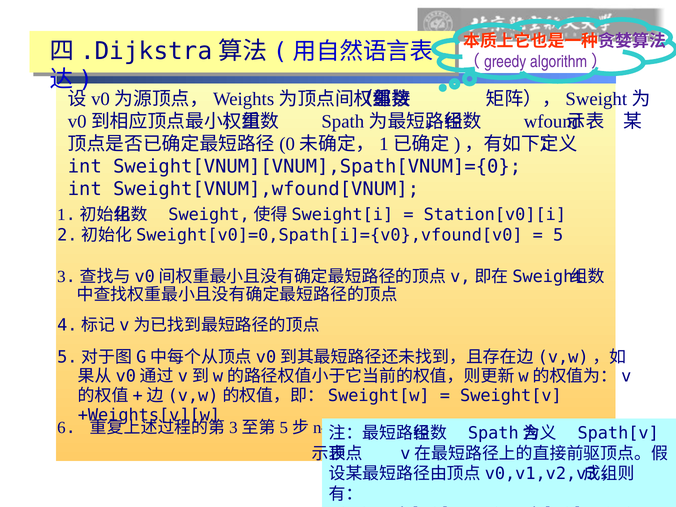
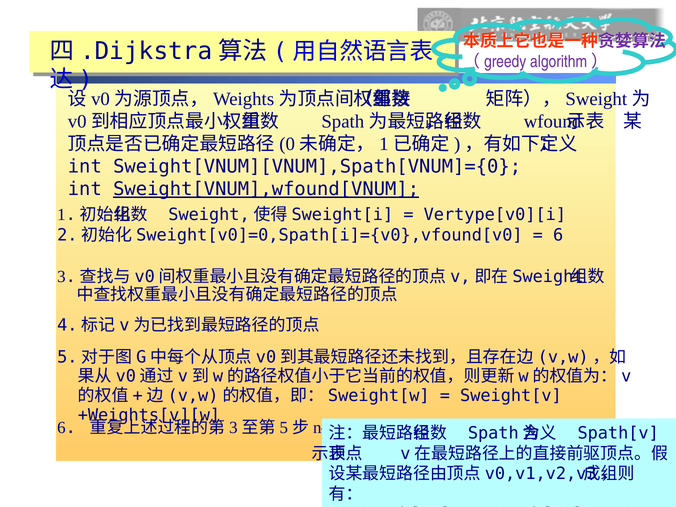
Sweight[VNUM],wfound[VNUM underline: none -> present
Station[v0][i: Station[v0][i -> Vertype[v0][i
5 at (558, 235): 5 -> 6
